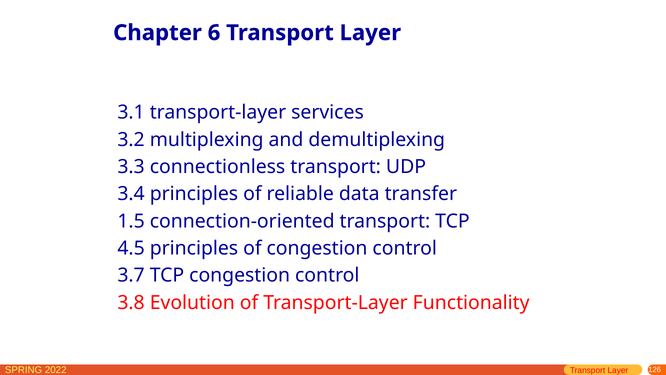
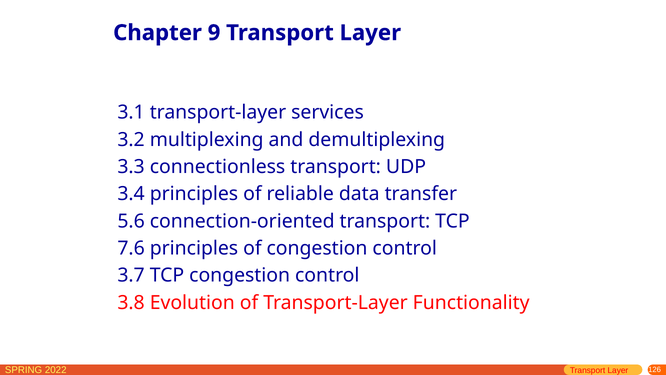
6: 6 -> 9
1.5: 1.5 -> 5.6
4.5: 4.5 -> 7.6
